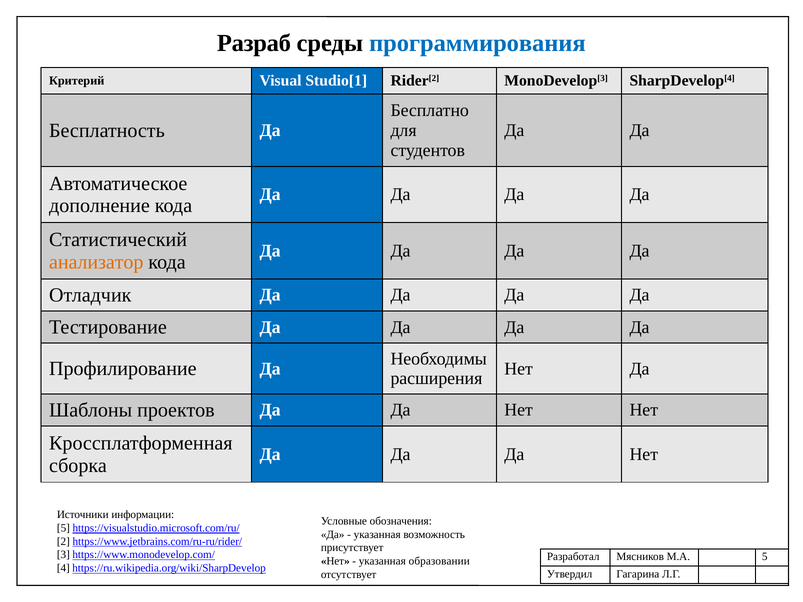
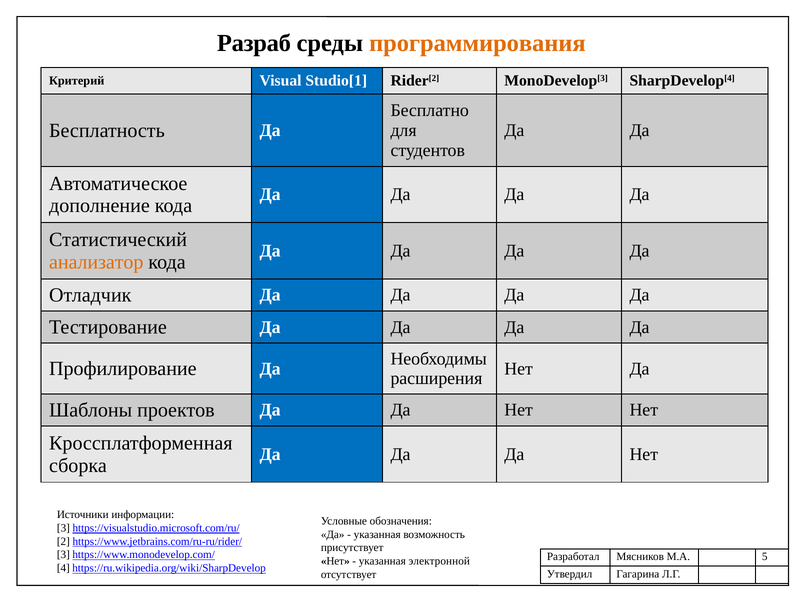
программирования colour: blue -> orange
5 at (63, 528): 5 -> 3
образовании: образовании -> электронной
